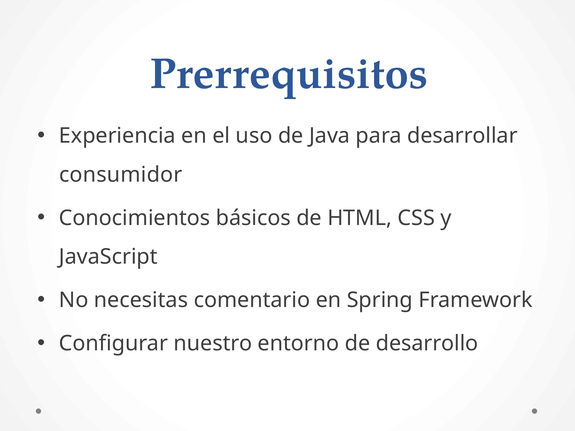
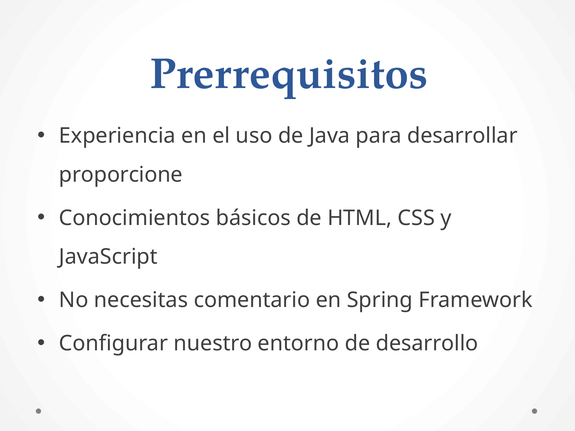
consumidor: consumidor -> proporcione
